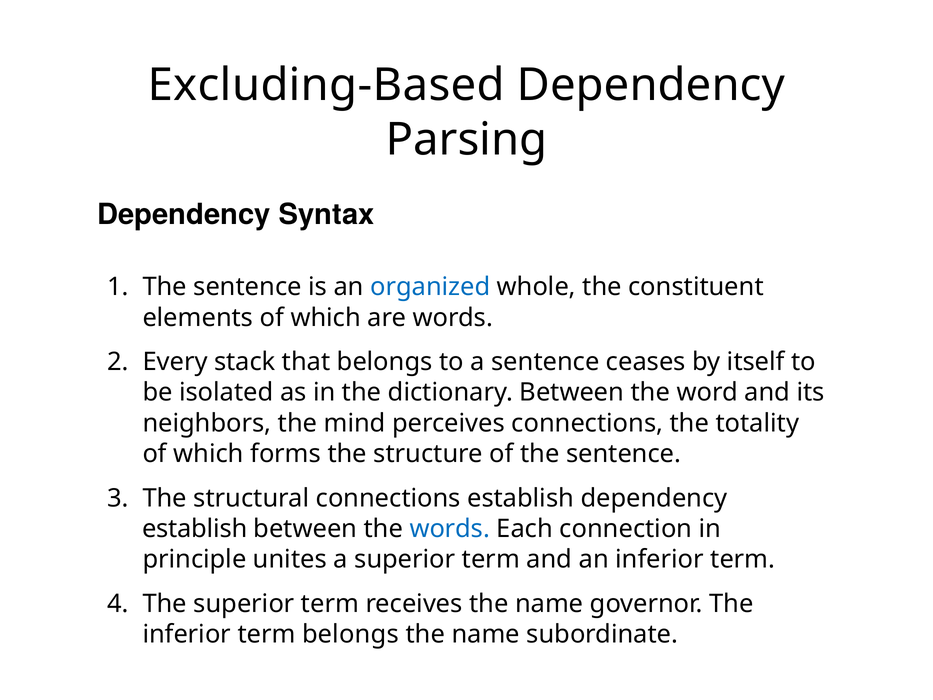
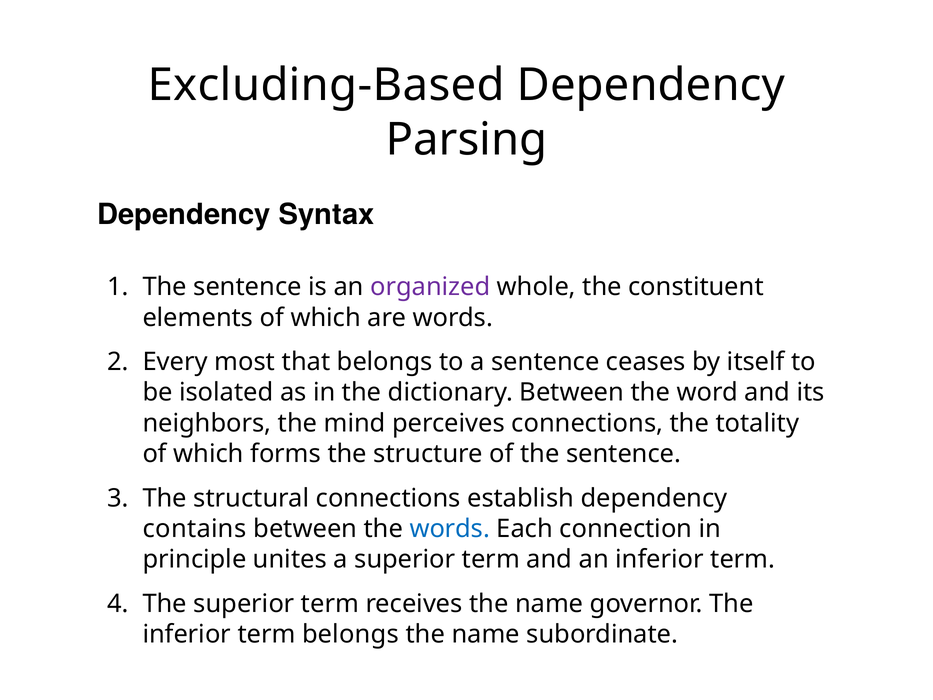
organized colour: blue -> purple
stack: stack -> most
establish at (195, 529): establish -> contains
